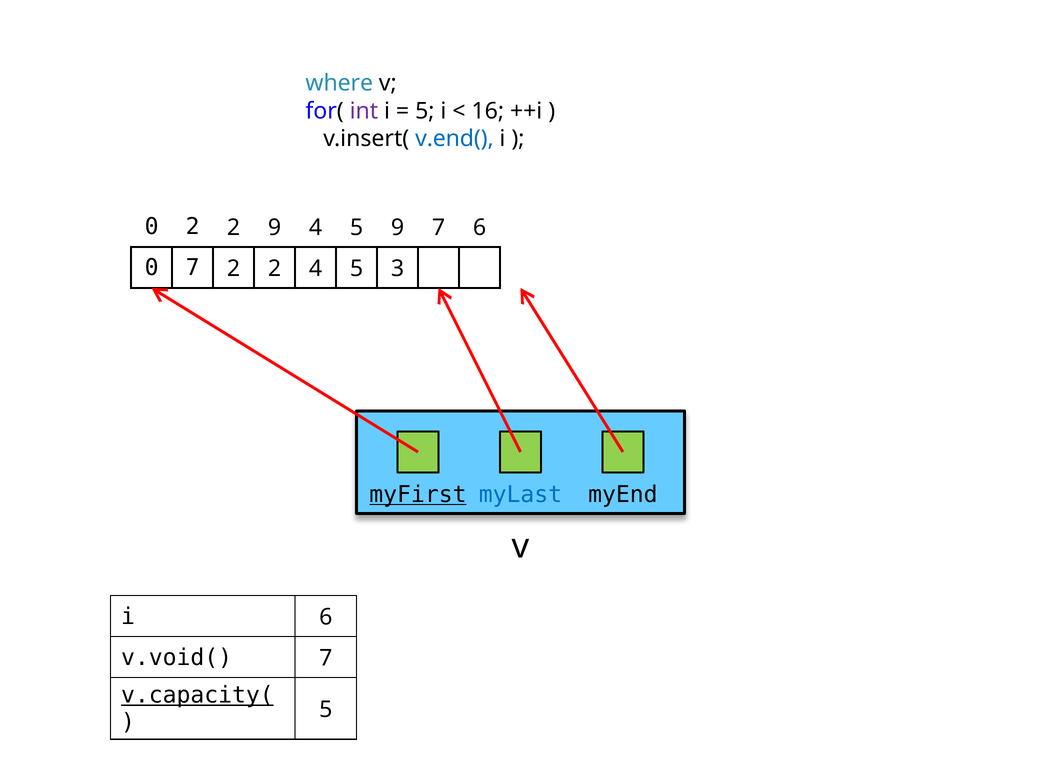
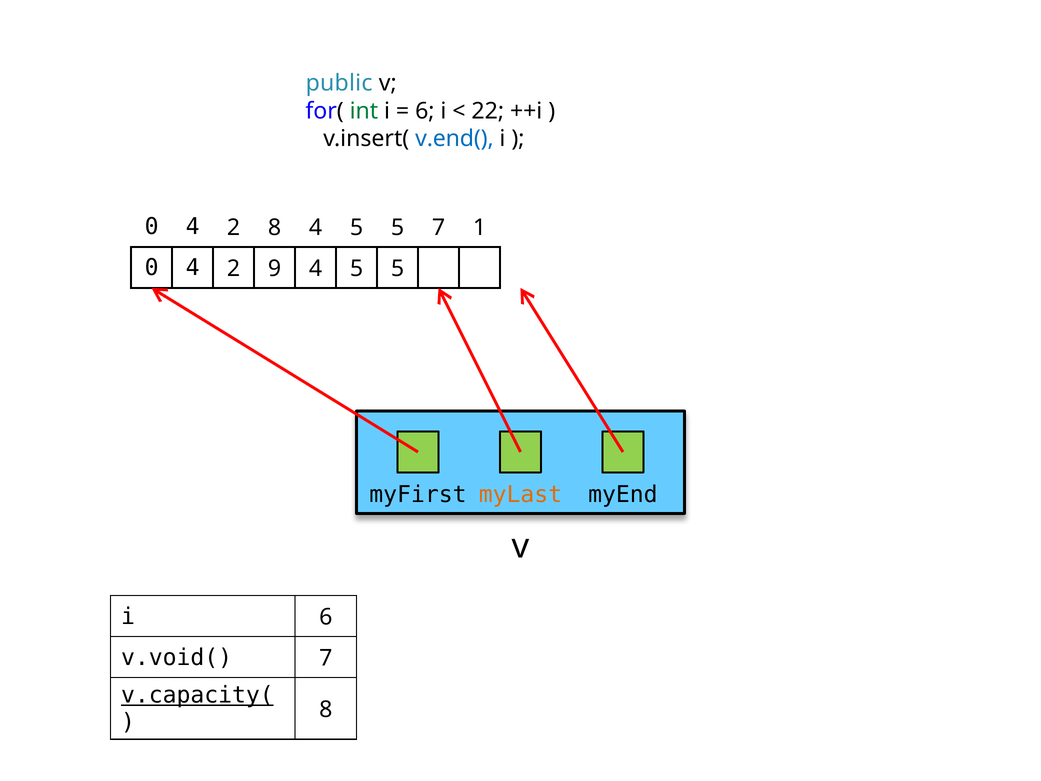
where: where -> public
int colour: purple -> green
5 at (425, 111): 5 -> 6
16: 16 -> 22
2 at (193, 227): 2 -> 4
2 9: 9 -> 8
9 at (398, 228): 9 -> 5
7 6: 6 -> 1
7 at (193, 268): 7 -> 4
2 at (275, 269): 2 -> 9
3 at (398, 269): 3 -> 5
myFirst underline: present -> none
myLast colour: blue -> orange
5 at (326, 709): 5 -> 8
